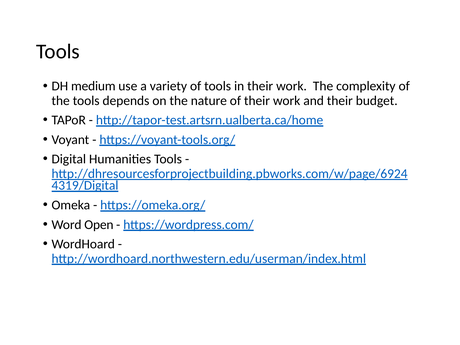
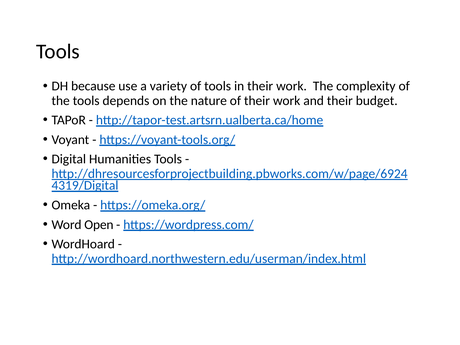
medium: medium -> because
